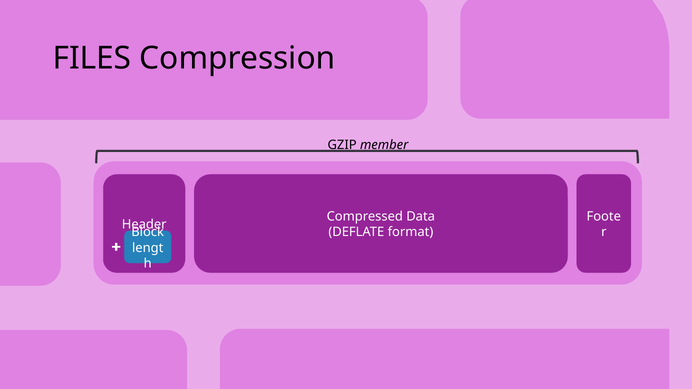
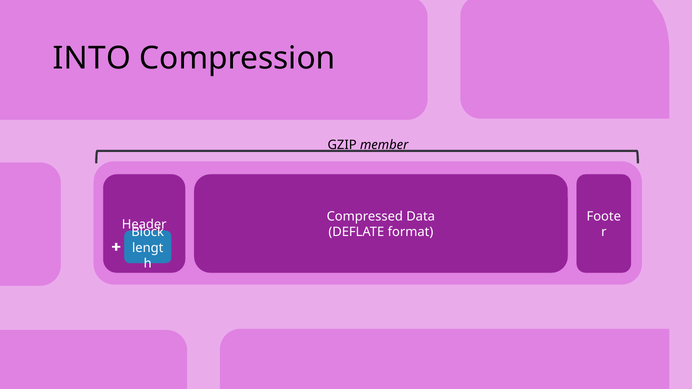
FILES: FILES -> INTO
